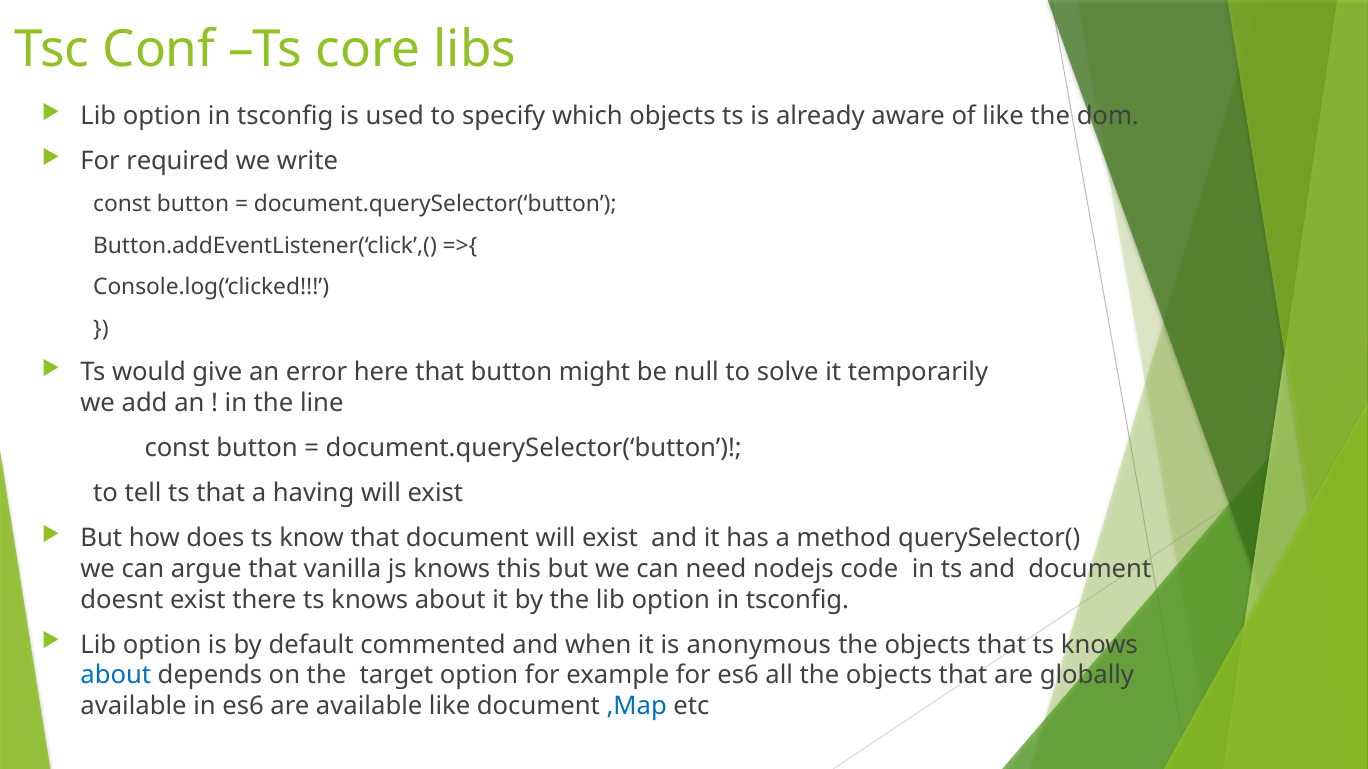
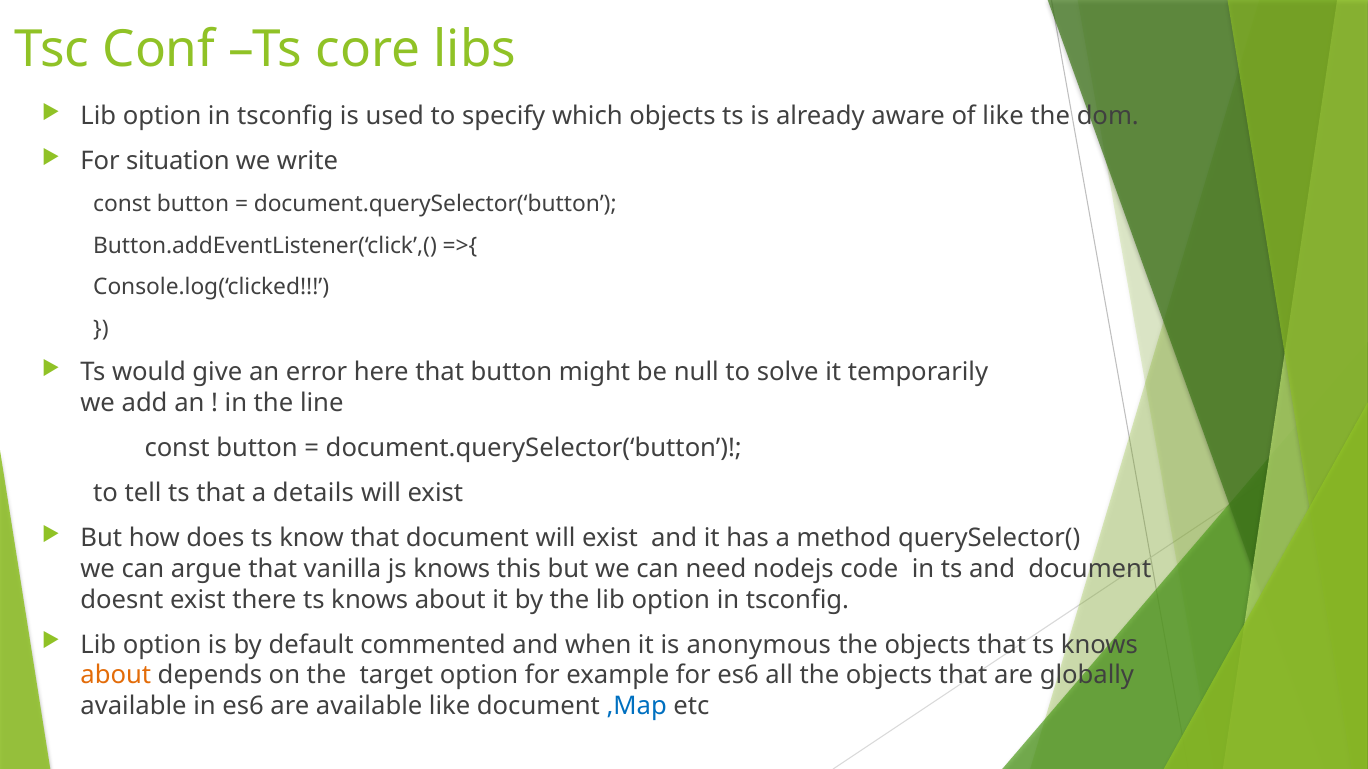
required: required -> situation
having: having -> details
about at (116, 676) colour: blue -> orange
